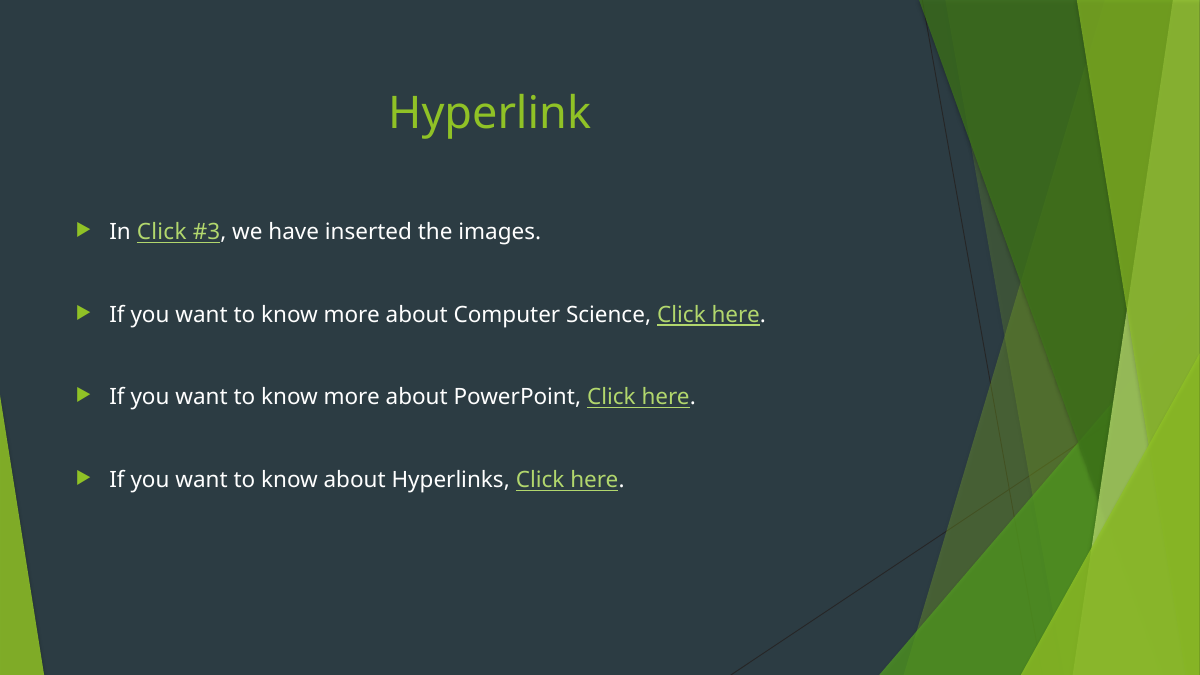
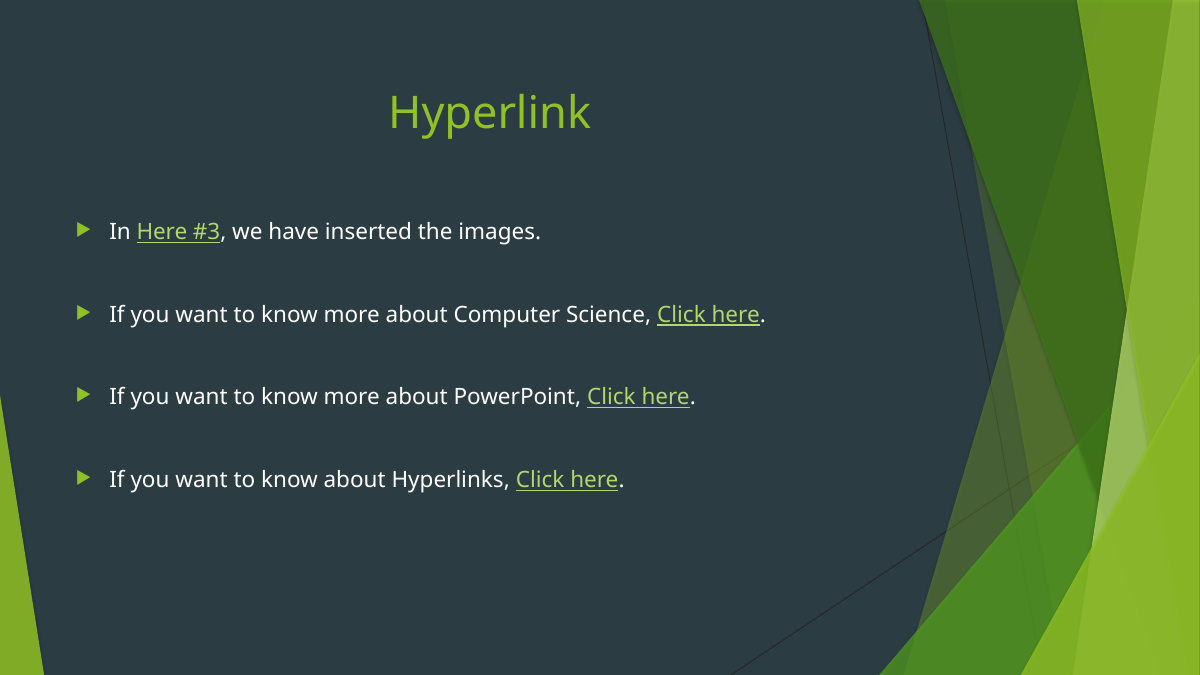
In Click: Click -> Here
